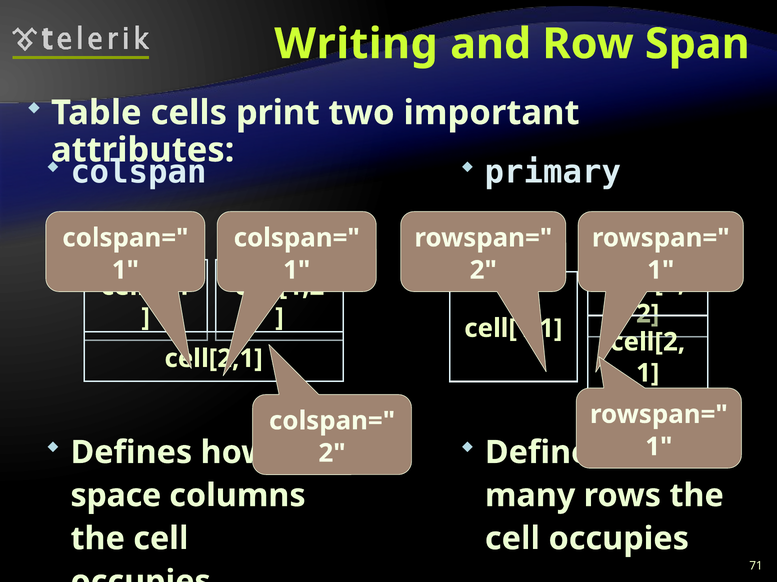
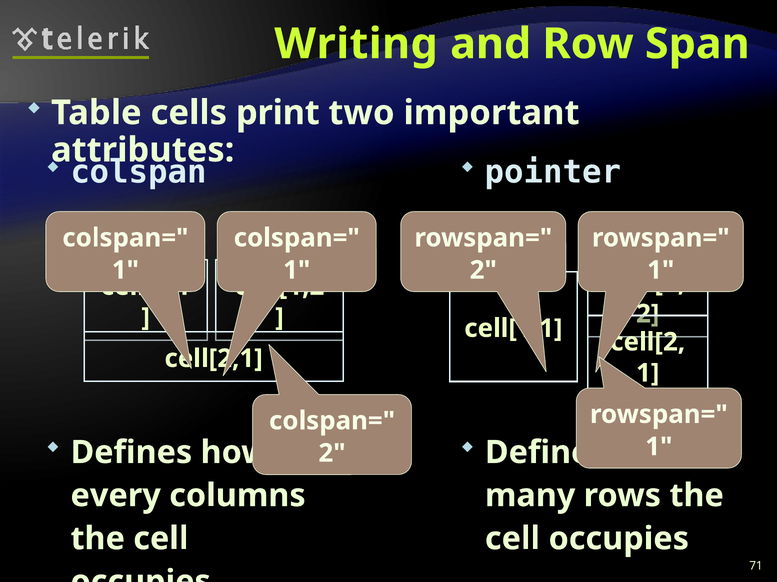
primary: primary -> pointer
space: space -> every
